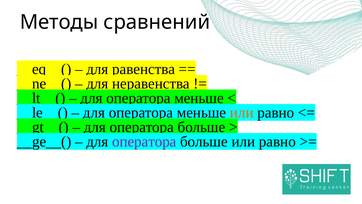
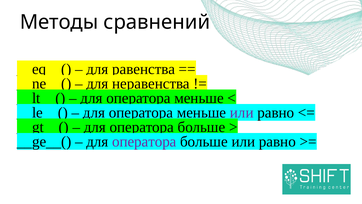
или at (242, 112) colour: orange -> purple
